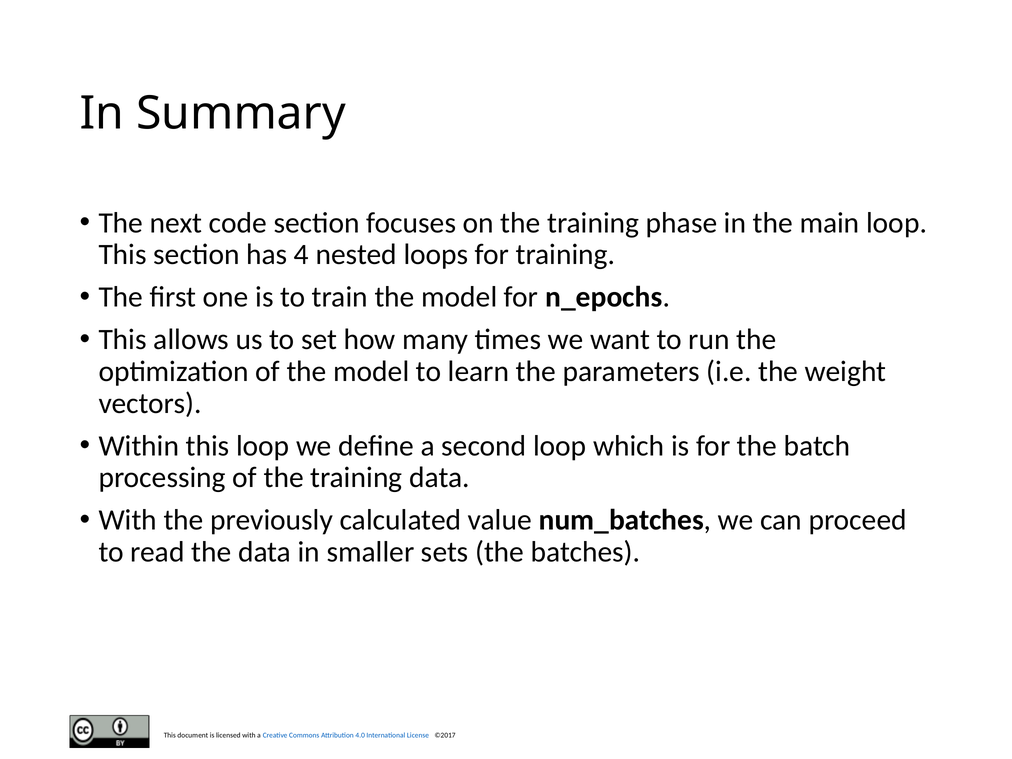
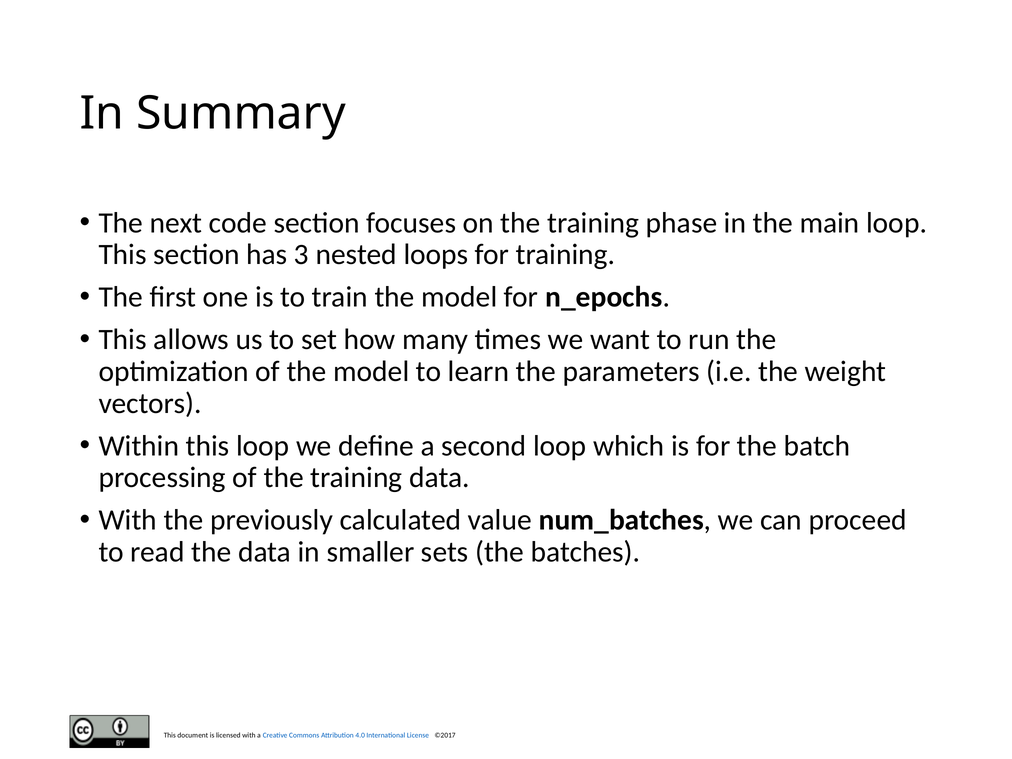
4: 4 -> 3
